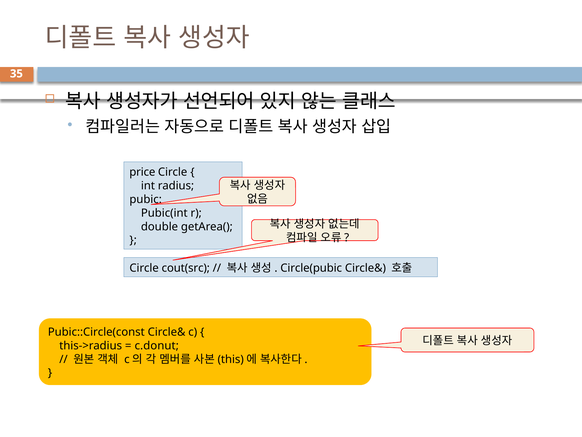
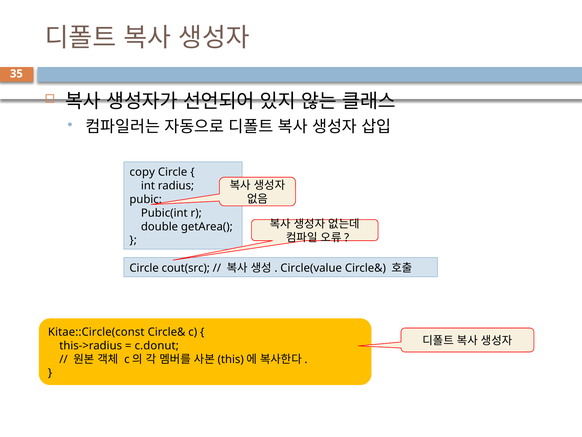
price: price -> copy
Circle(pubic: Circle(pubic -> Circle(value
Pubic::Circle(const: Pubic::Circle(const -> Kitae::Circle(const
